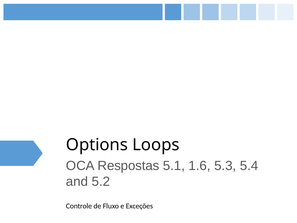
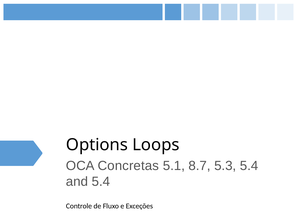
Respostas: Respostas -> Concretas
1.6: 1.6 -> 8.7
and 5.2: 5.2 -> 5.4
